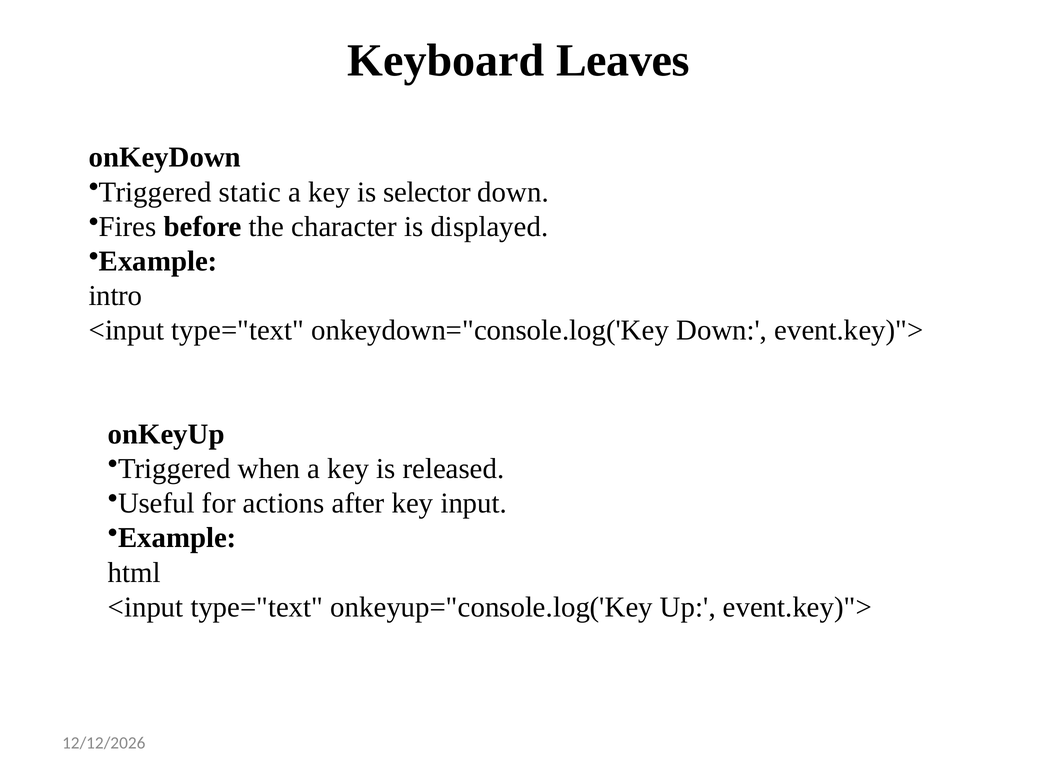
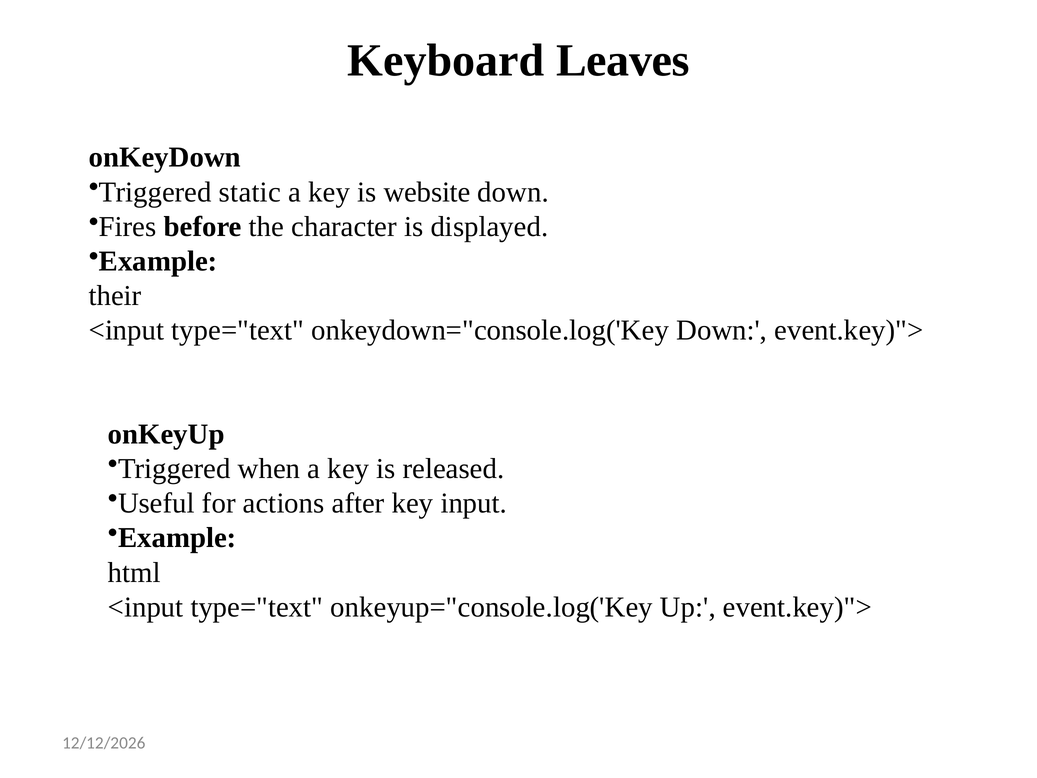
selector: selector -> website
intro: intro -> their
